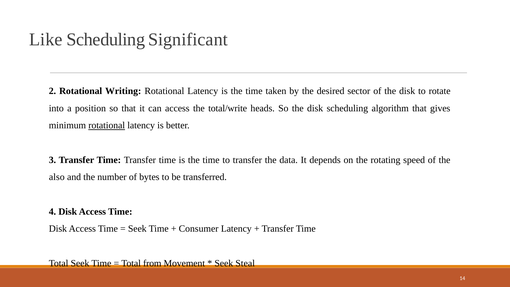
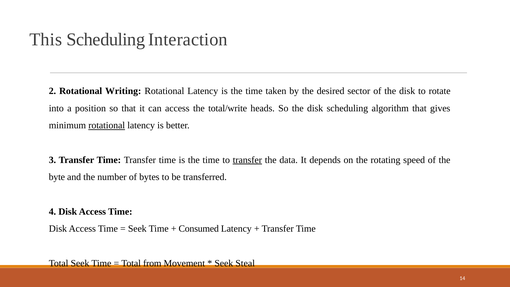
Like: Like -> This
Significant: Significant -> Interaction
transfer at (247, 160) underline: none -> present
also: also -> byte
Consumer: Consumer -> Consumed
